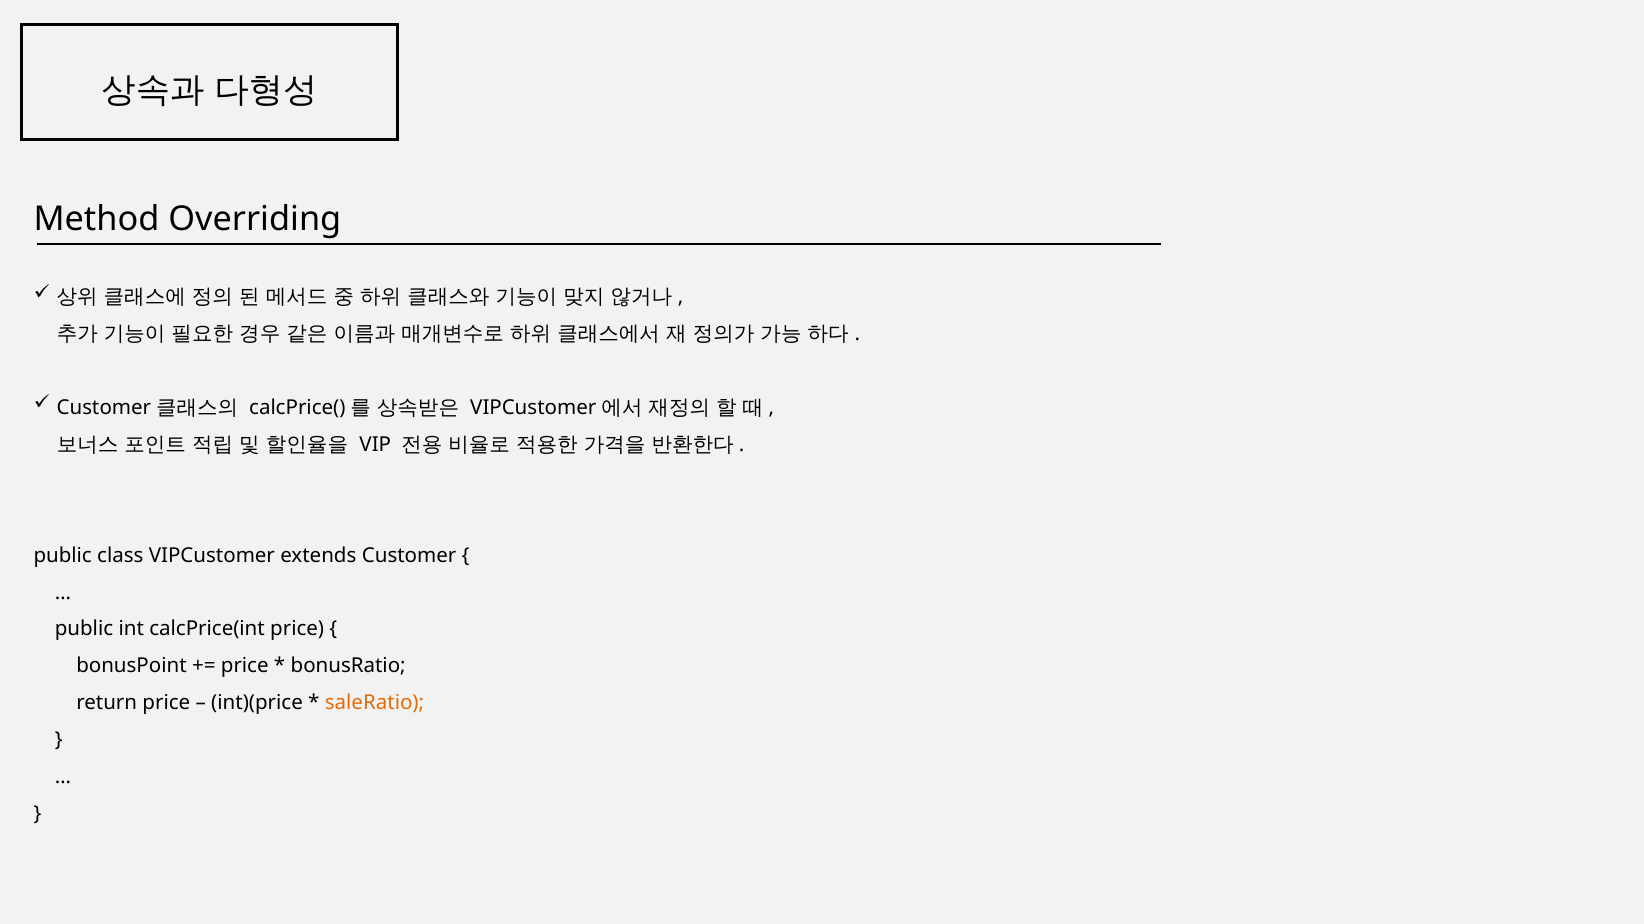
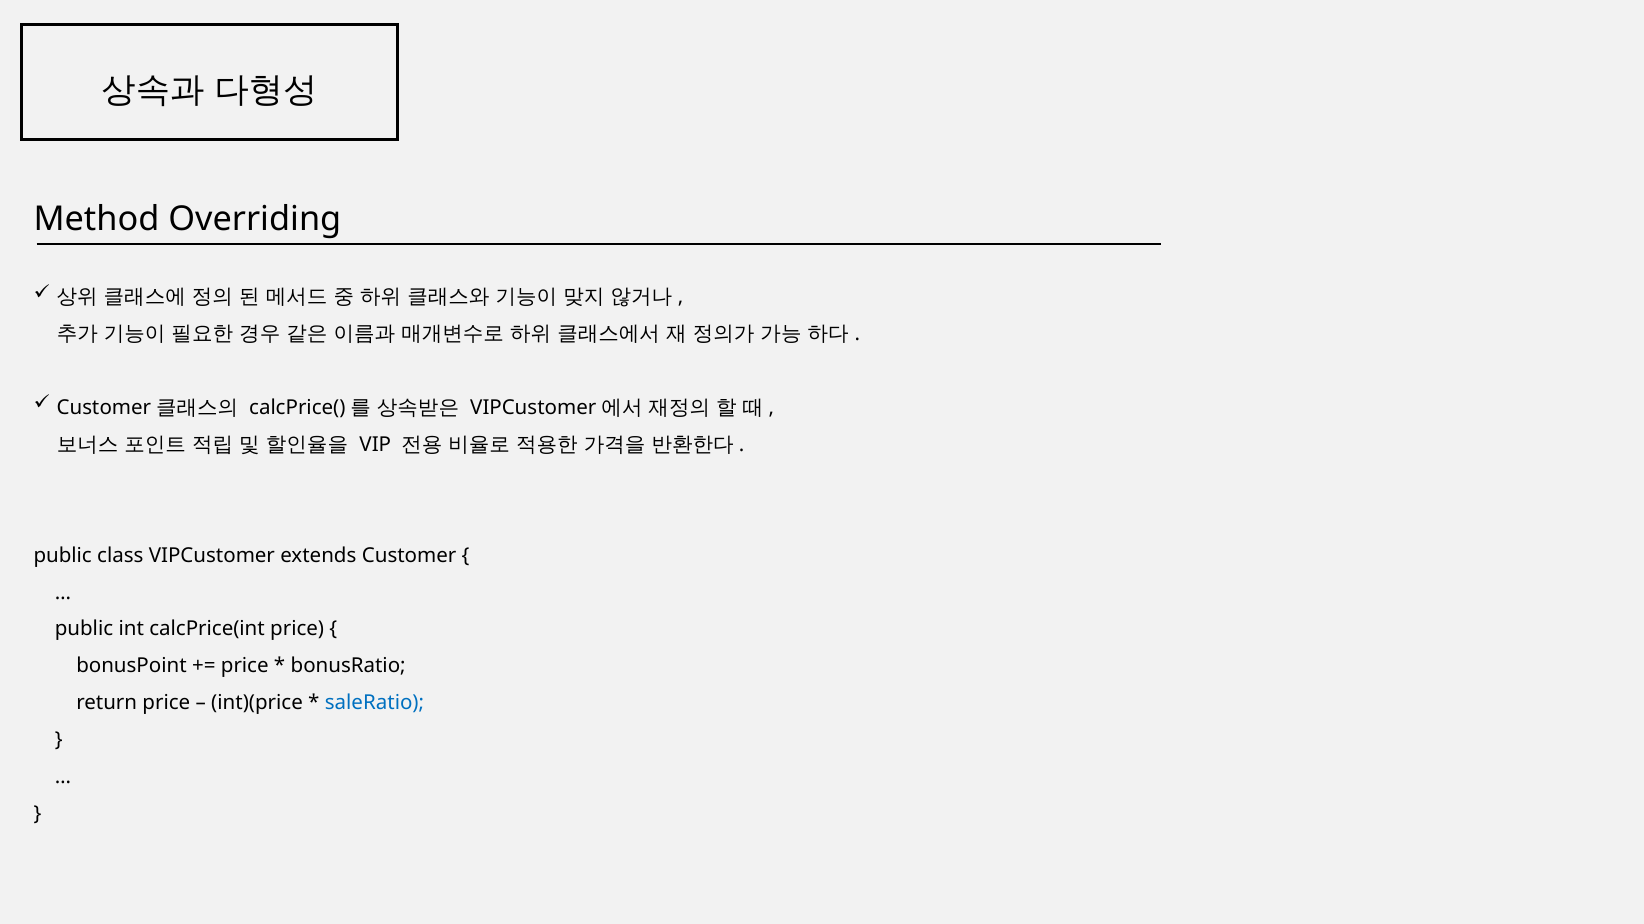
saleRatio colour: orange -> blue
